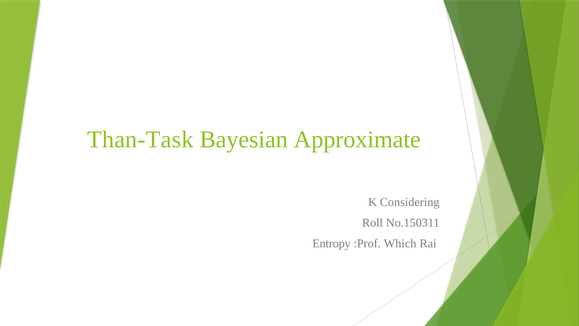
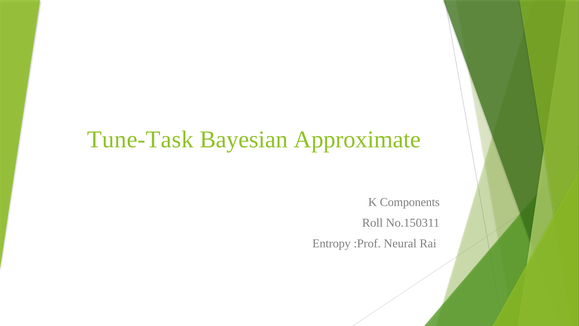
Than-Task: Than-Task -> Tune-Task
Considering: Considering -> Components
Which: Which -> Neural
